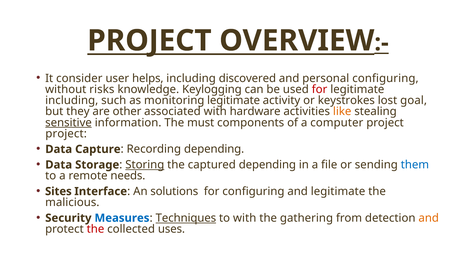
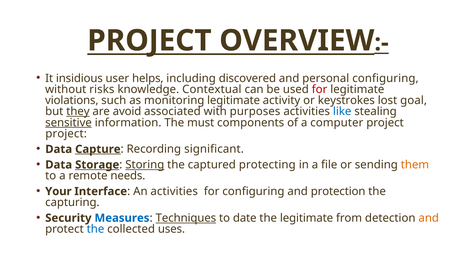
consider: consider -> insidious
Keylogging: Keylogging -> Contextual
including at (72, 100): including -> violations
they underline: none -> present
other: other -> avoid
hardware: hardware -> purposes
like colour: orange -> blue
Capture underline: none -> present
Recording depending: depending -> significant
Storage underline: none -> present
captured depending: depending -> protecting
them colour: blue -> orange
Sites: Sites -> Your
An solutions: solutions -> activities
and legitimate: legitimate -> protection
malicious: malicious -> capturing
to with: with -> date
the gathering: gathering -> legitimate
the at (95, 229) colour: red -> blue
